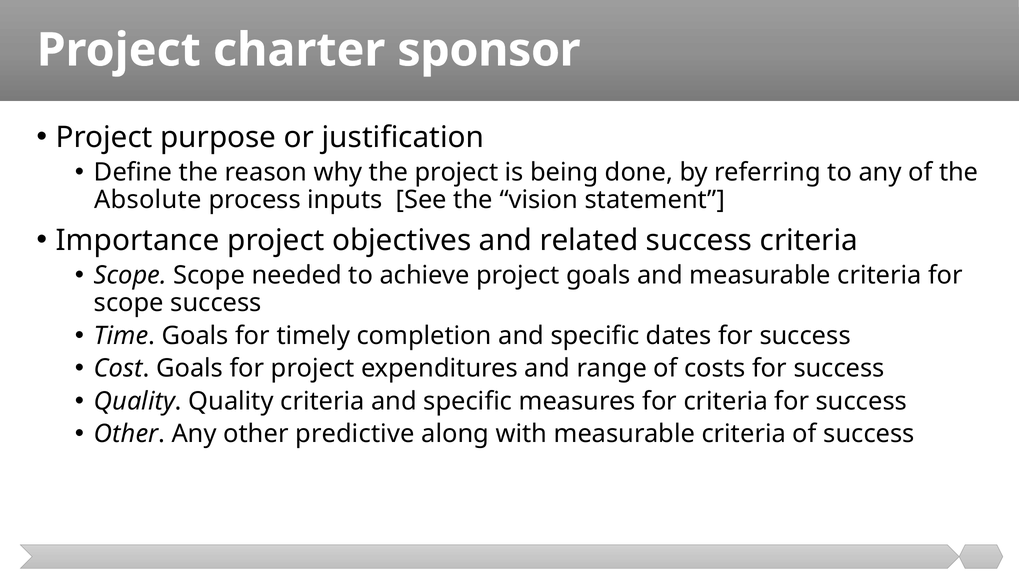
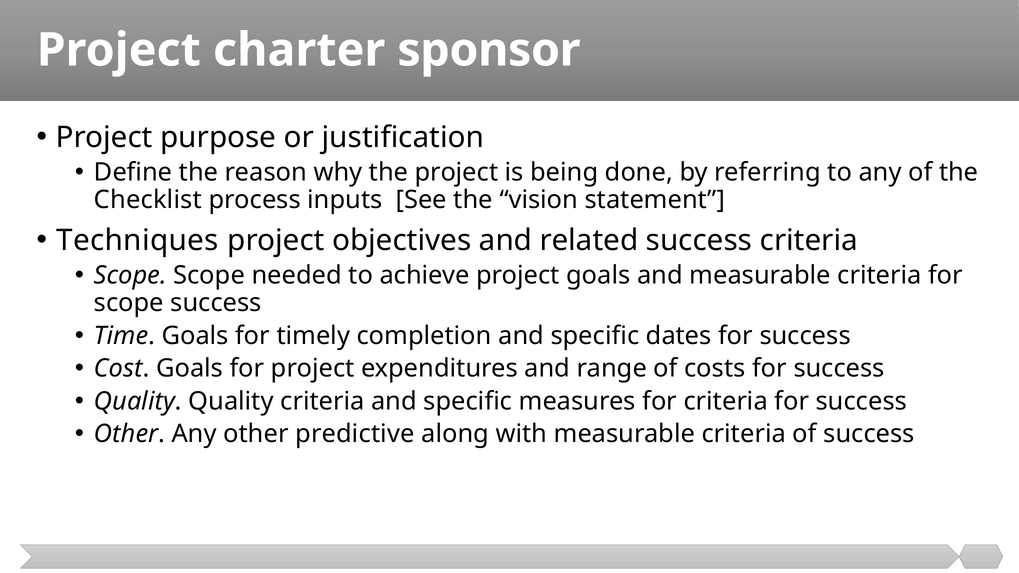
Absolute: Absolute -> Checklist
Importance: Importance -> Techniques
